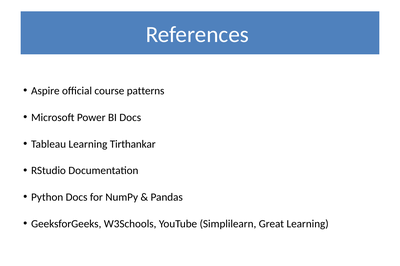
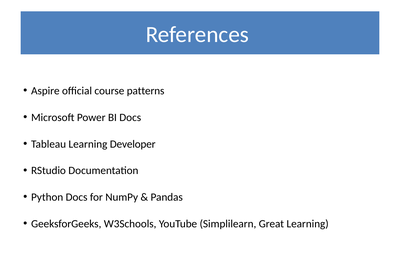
Tirthankar: Tirthankar -> Developer
